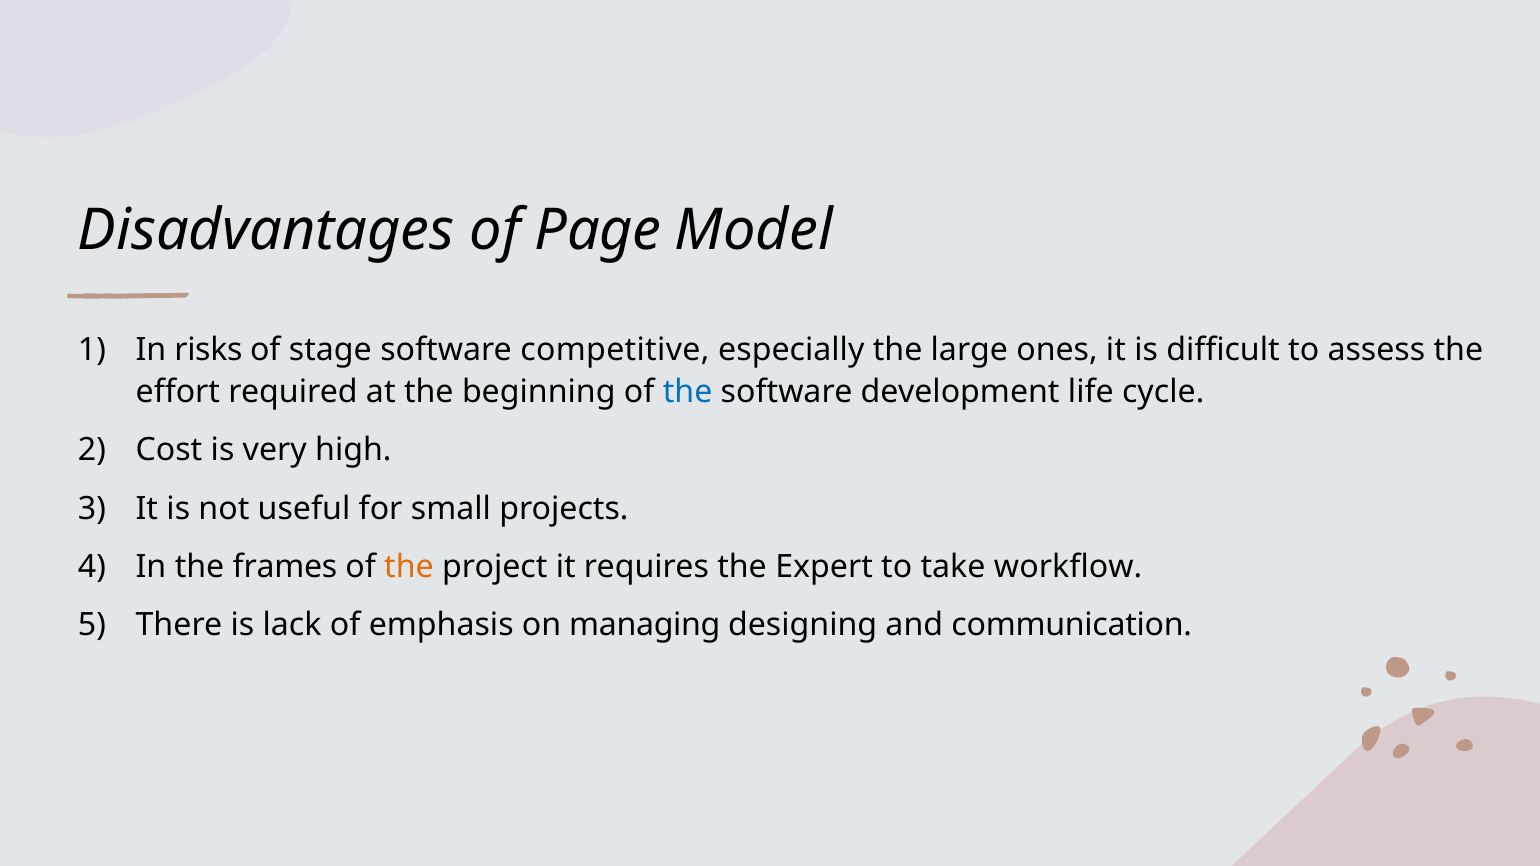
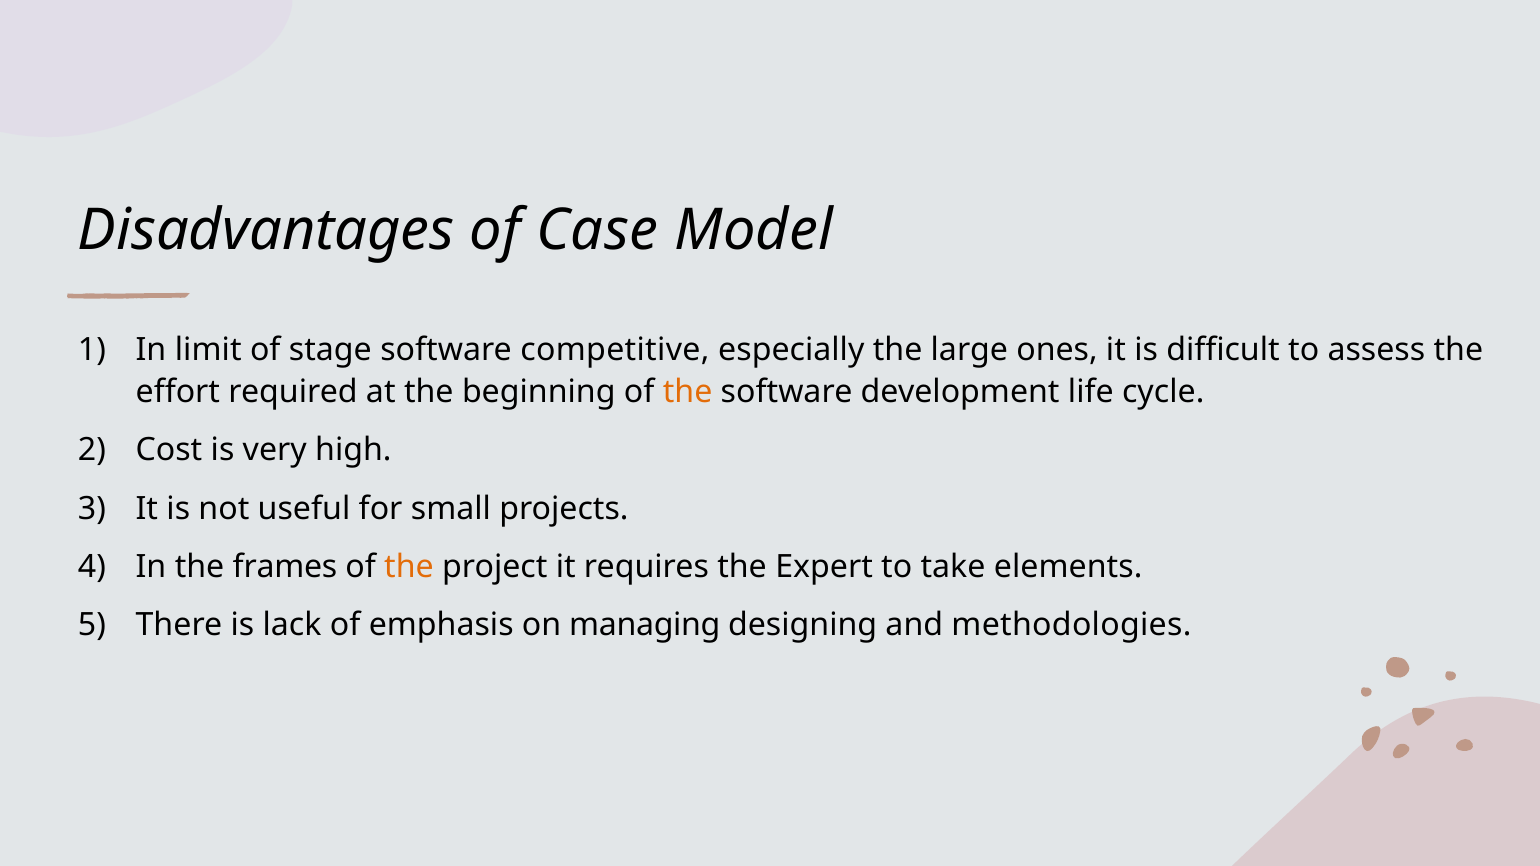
Page: Page -> Case
risks: risks -> limit
the at (688, 392) colour: blue -> orange
workflow: workflow -> elements
communication: communication -> methodologies
